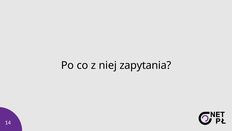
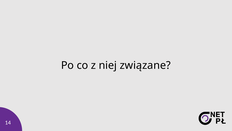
zapytania: zapytania -> związane
